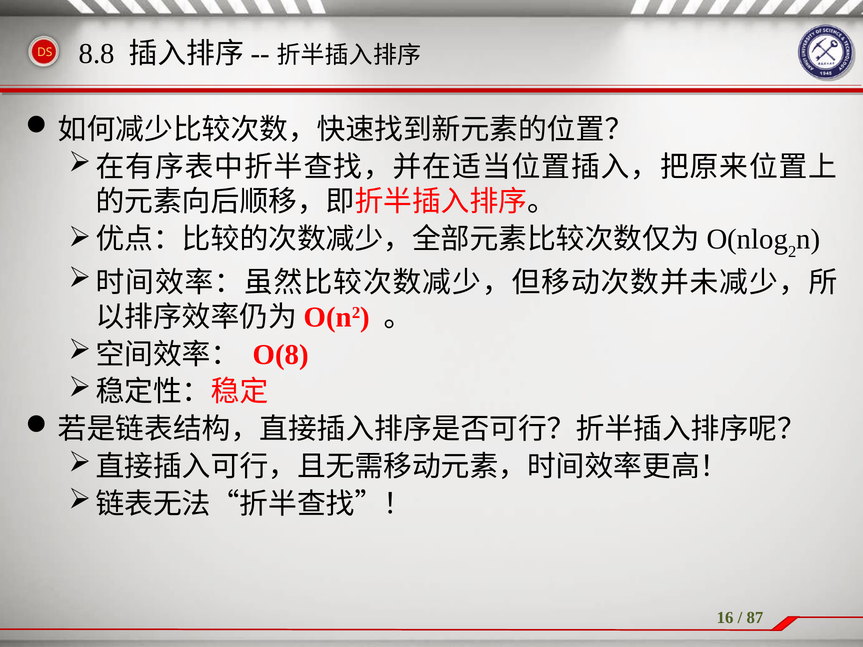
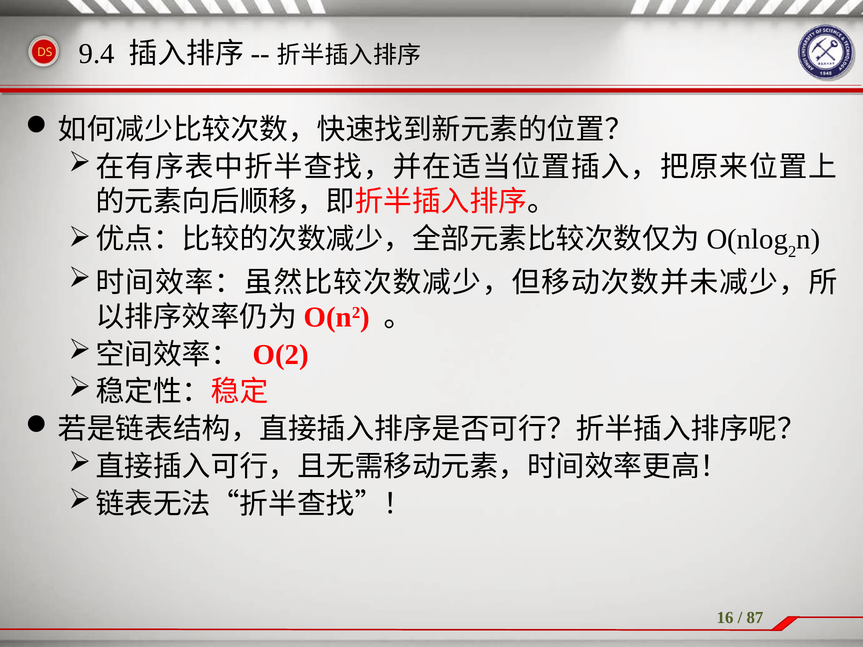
8.8: 8.8 -> 9.4
O(8: O(8 -> O(2
